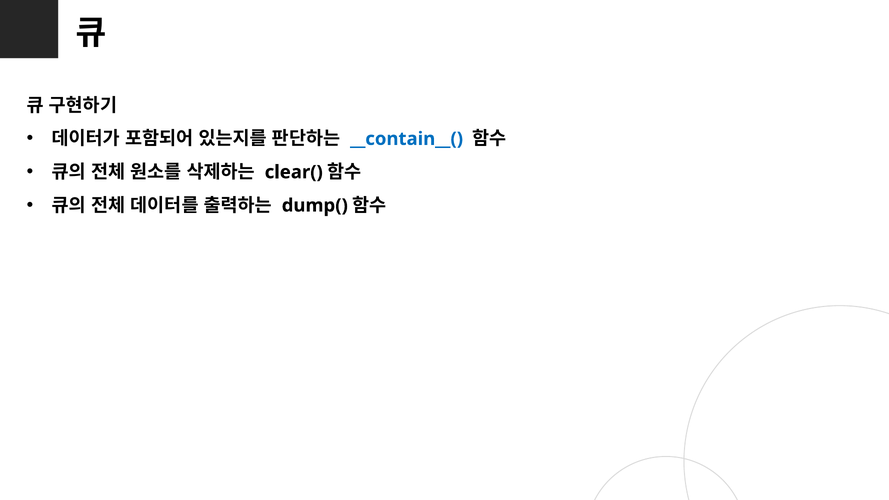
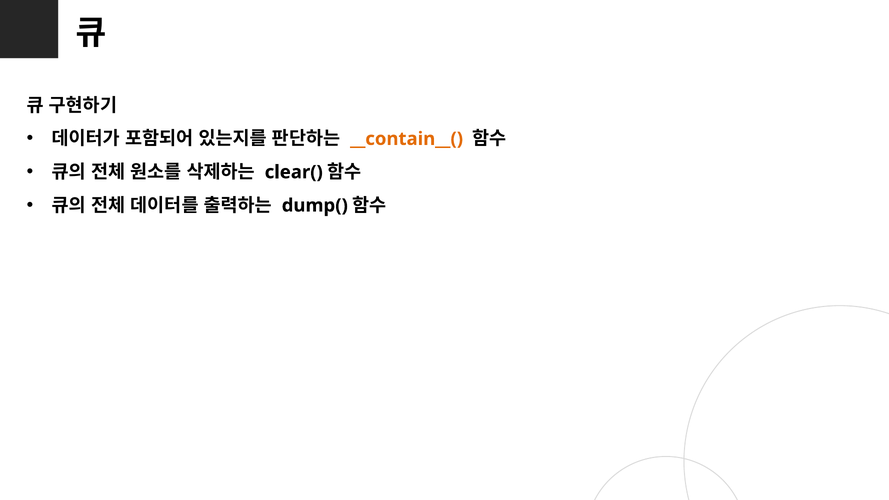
__contain__( colour: blue -> orange
